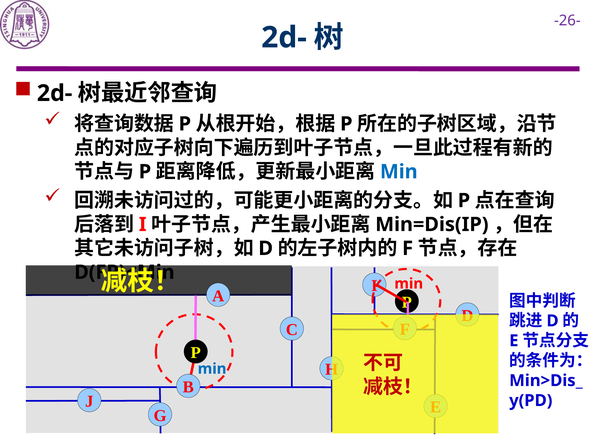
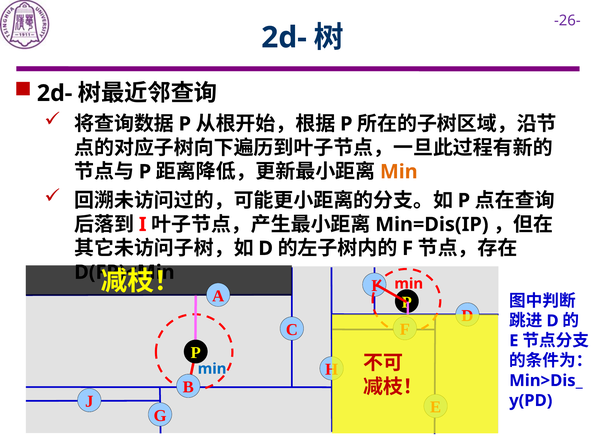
Min at (399, 172) colour: blue -> orange
